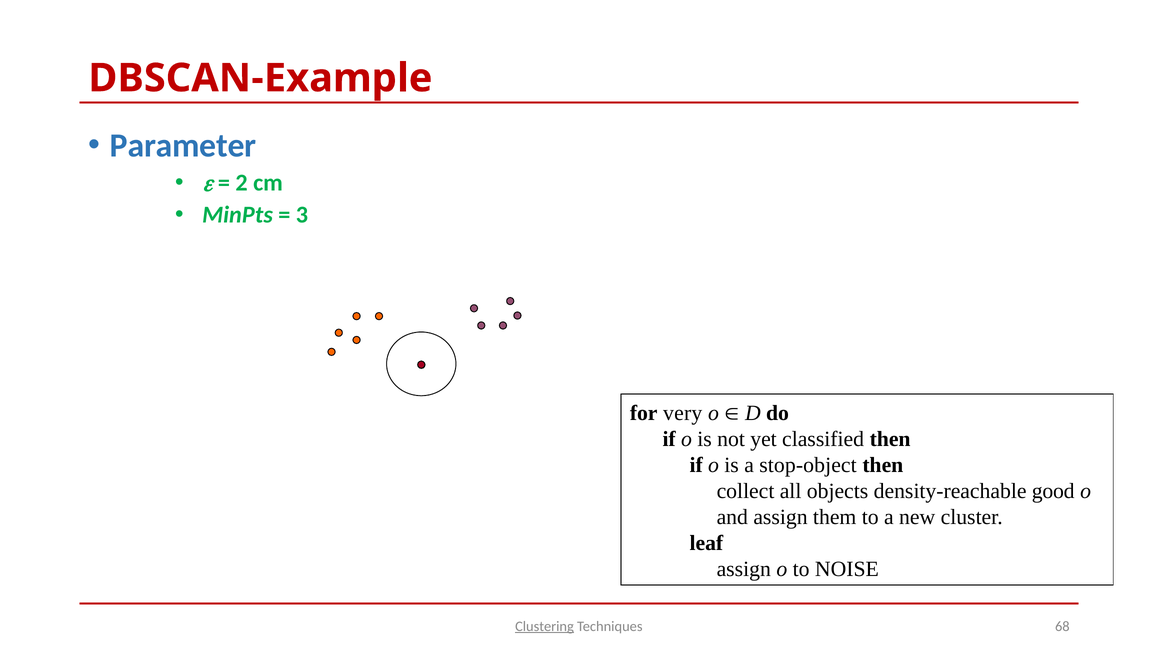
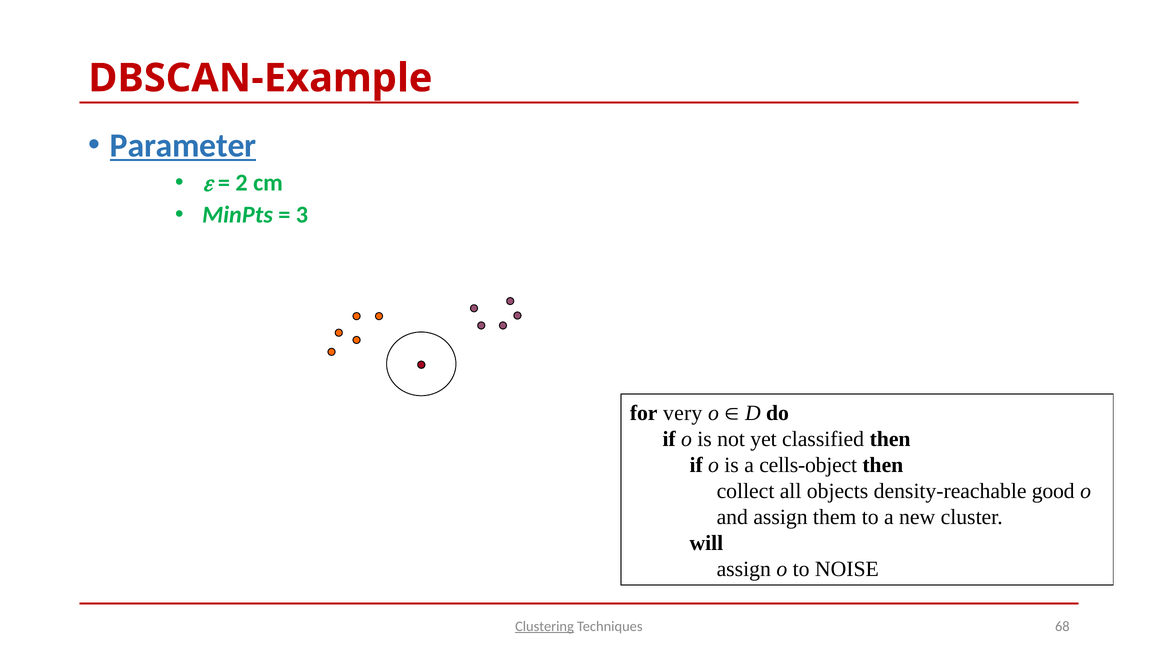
Parameter underline: none -> present
stop-object: stop-object -> cells-object
leaf: leaf -> will
